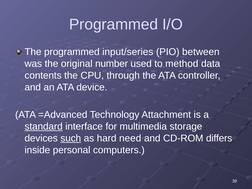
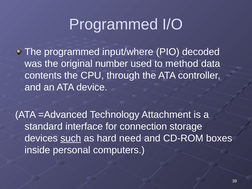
input/series: input/series -> input/where
between: between -> decoded
standard underline: present -> none
multimedia: multimedia -> connection
differs: differs -> boxes
